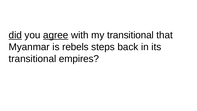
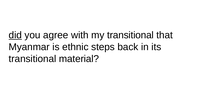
agree underline: present -> none
rebels: rebels -> ethnic
empires: empires -> material
